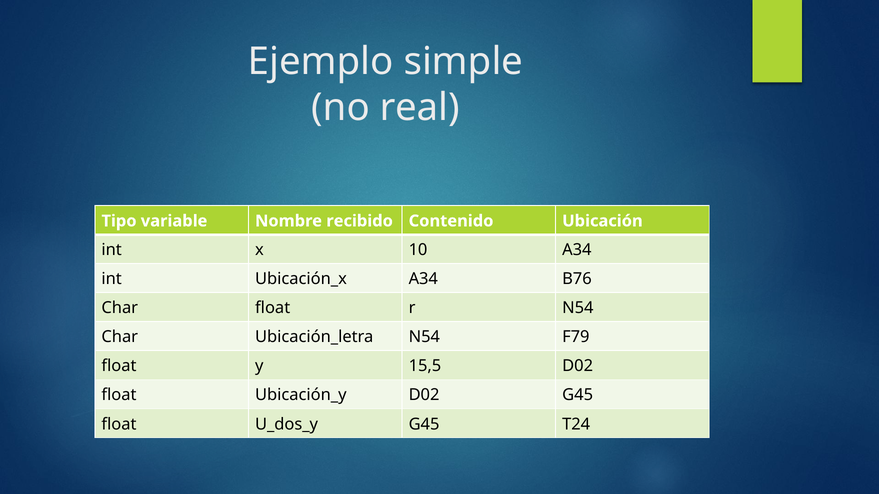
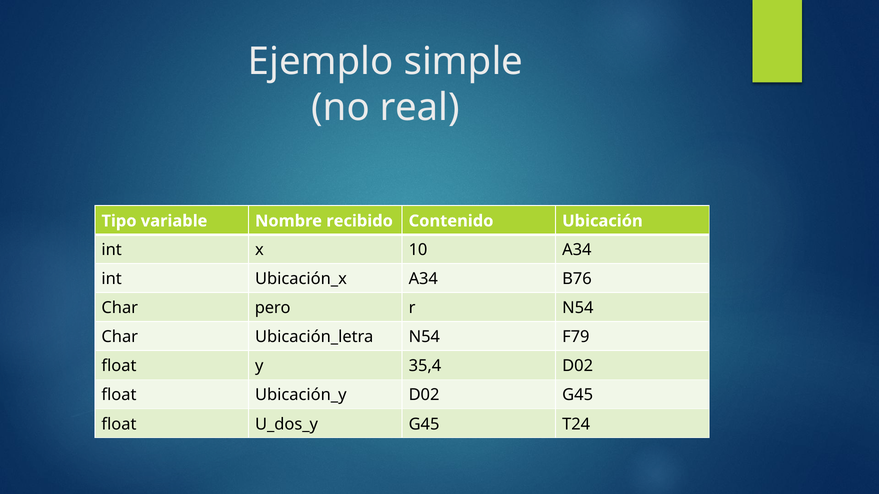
Char float: float -> pero
15,5: 15,5 -> 35,4
